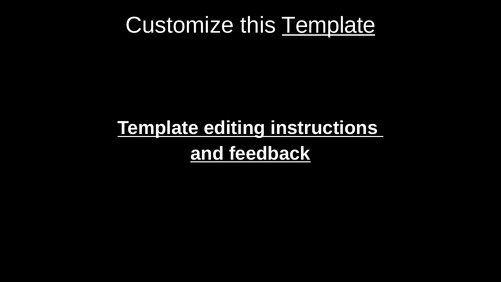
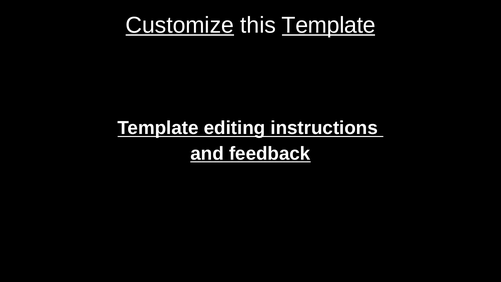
Customize underline: none -> present
